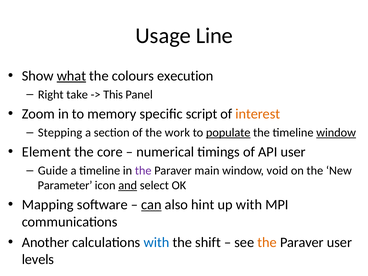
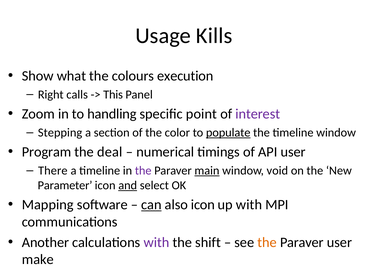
Line: Line -> Kills
what underline: present -> none
take: take -> calls
memory: memory -> handling
script: script -> point
interest colour: orange -> purple
work: work -> color
window at (336, 133) underline: present -> none
Element: Element -> Program
core: core -> deal
Guide: Guide -> There
main underline: none -> present
also hint: hint -> icon
with at (156, 242) colour: blue -> purple
levels: levels -> make
